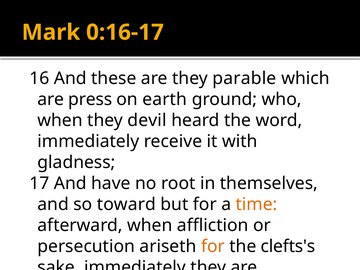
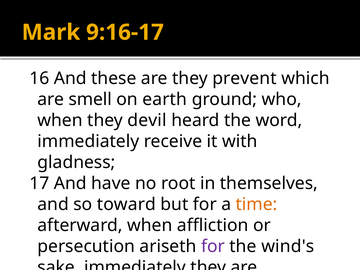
0:16-17: 0:16-17 -> 9:16-17
parable: parable -> prevent
press: press -> smell
for at (213, 246) colour: orange -> purple
clefts's: clefts's -> wind's
